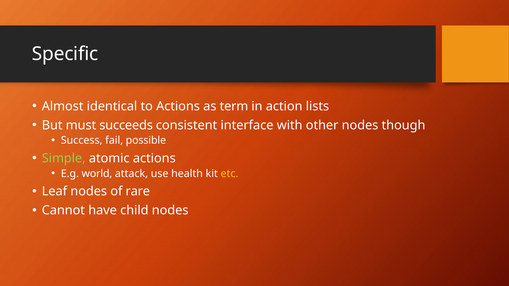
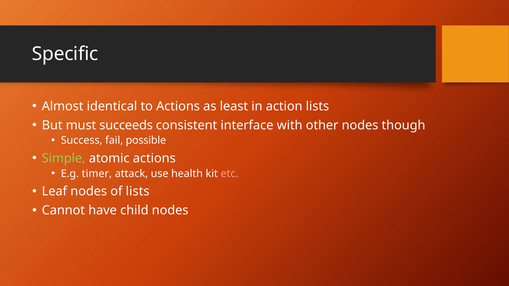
term: term -> least
world: world -> timer
etc colour: yellow -> pink
of rare: rare -> lists
